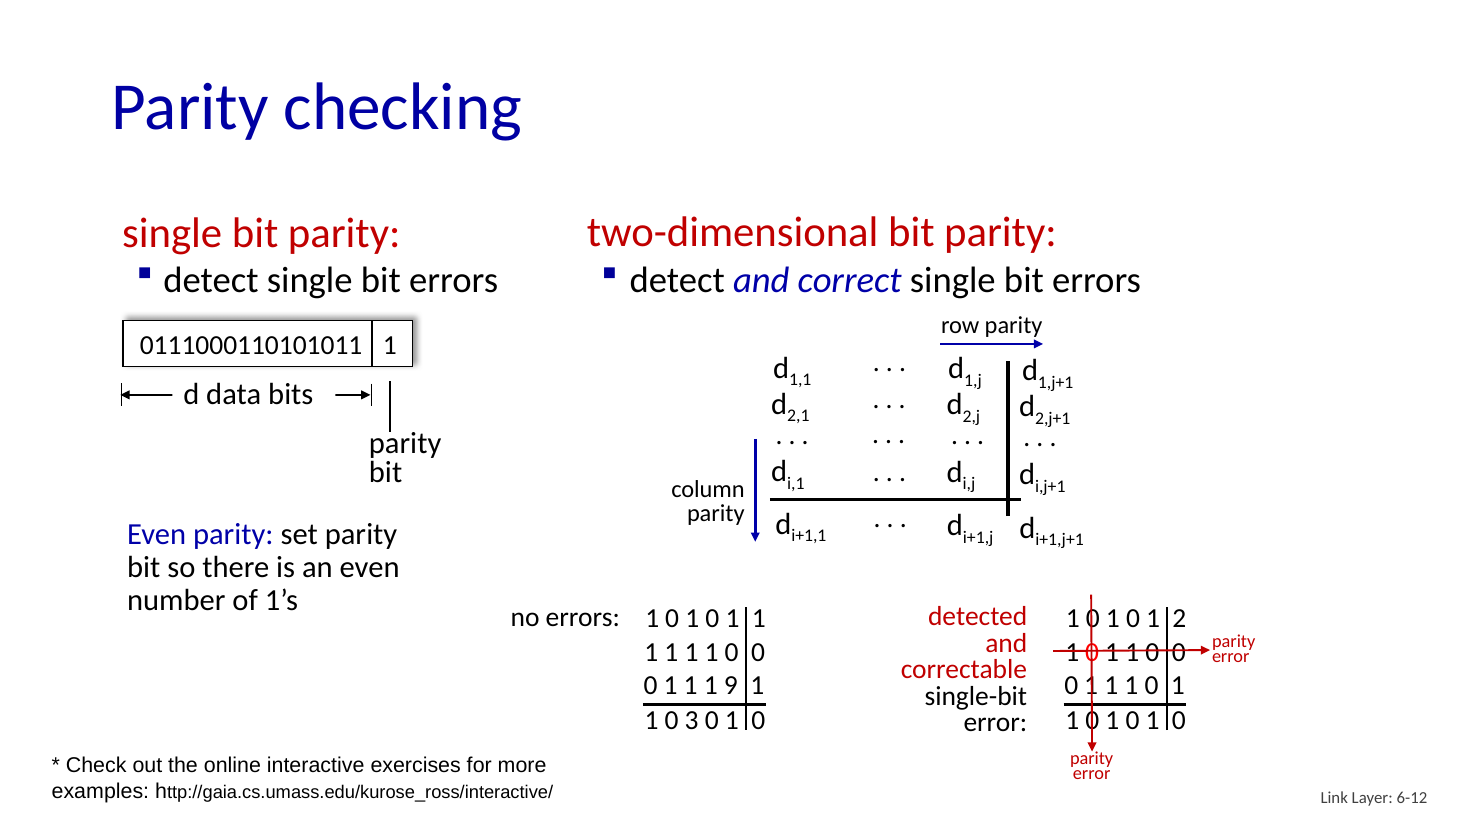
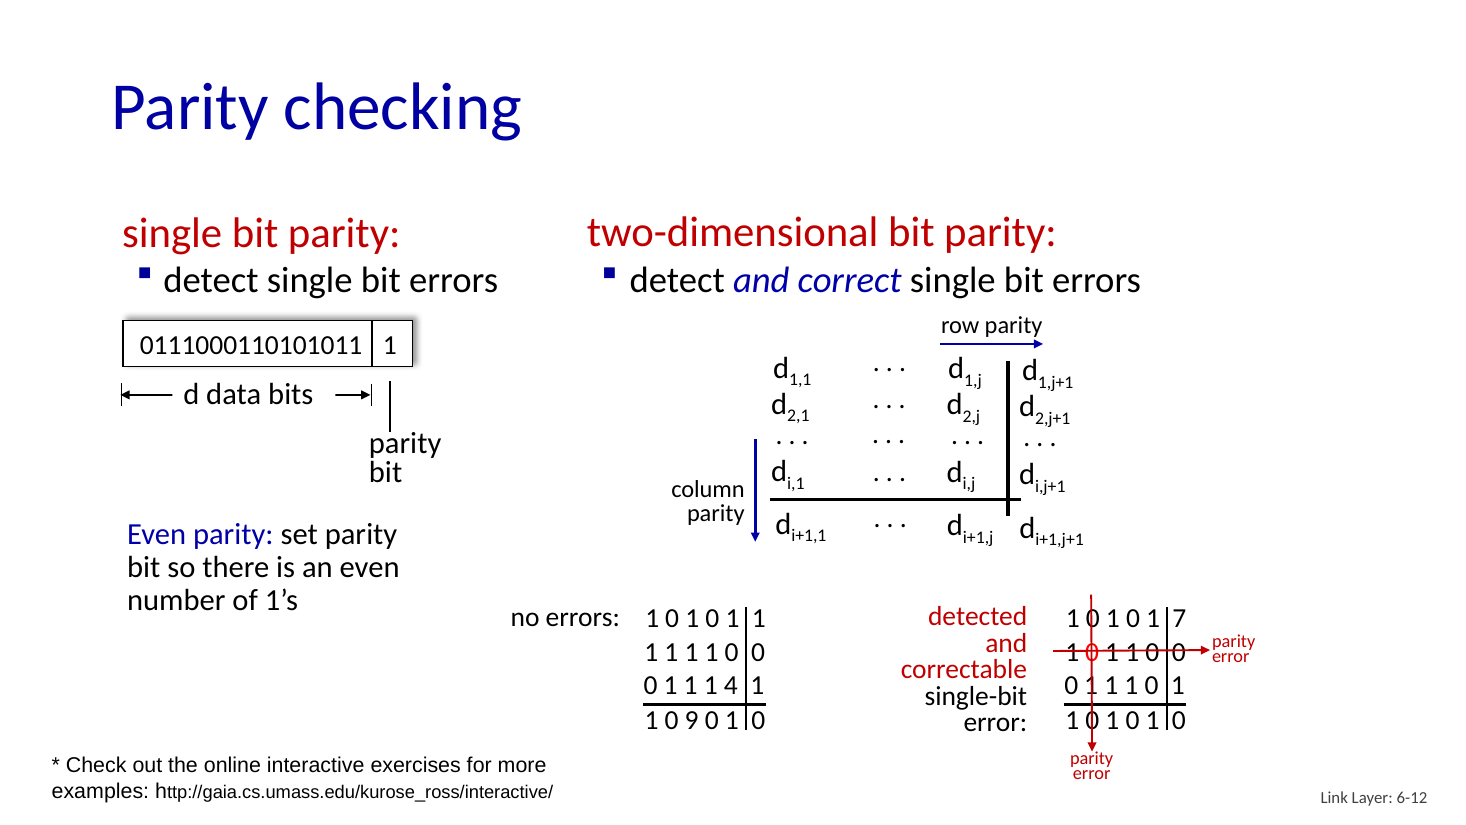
2: 2 -> 7
9: 9 -> 4
3: 3 -> 9
